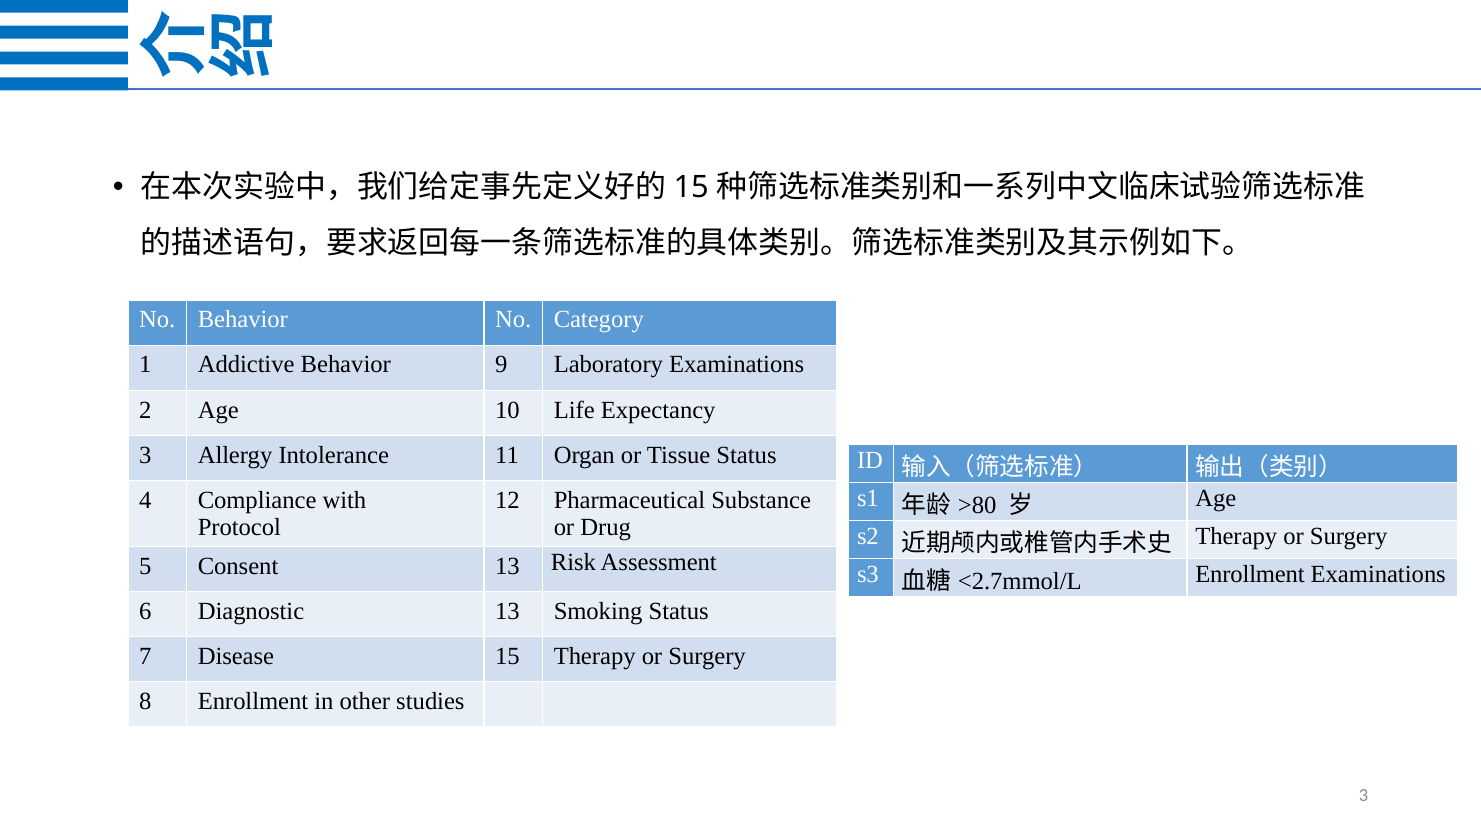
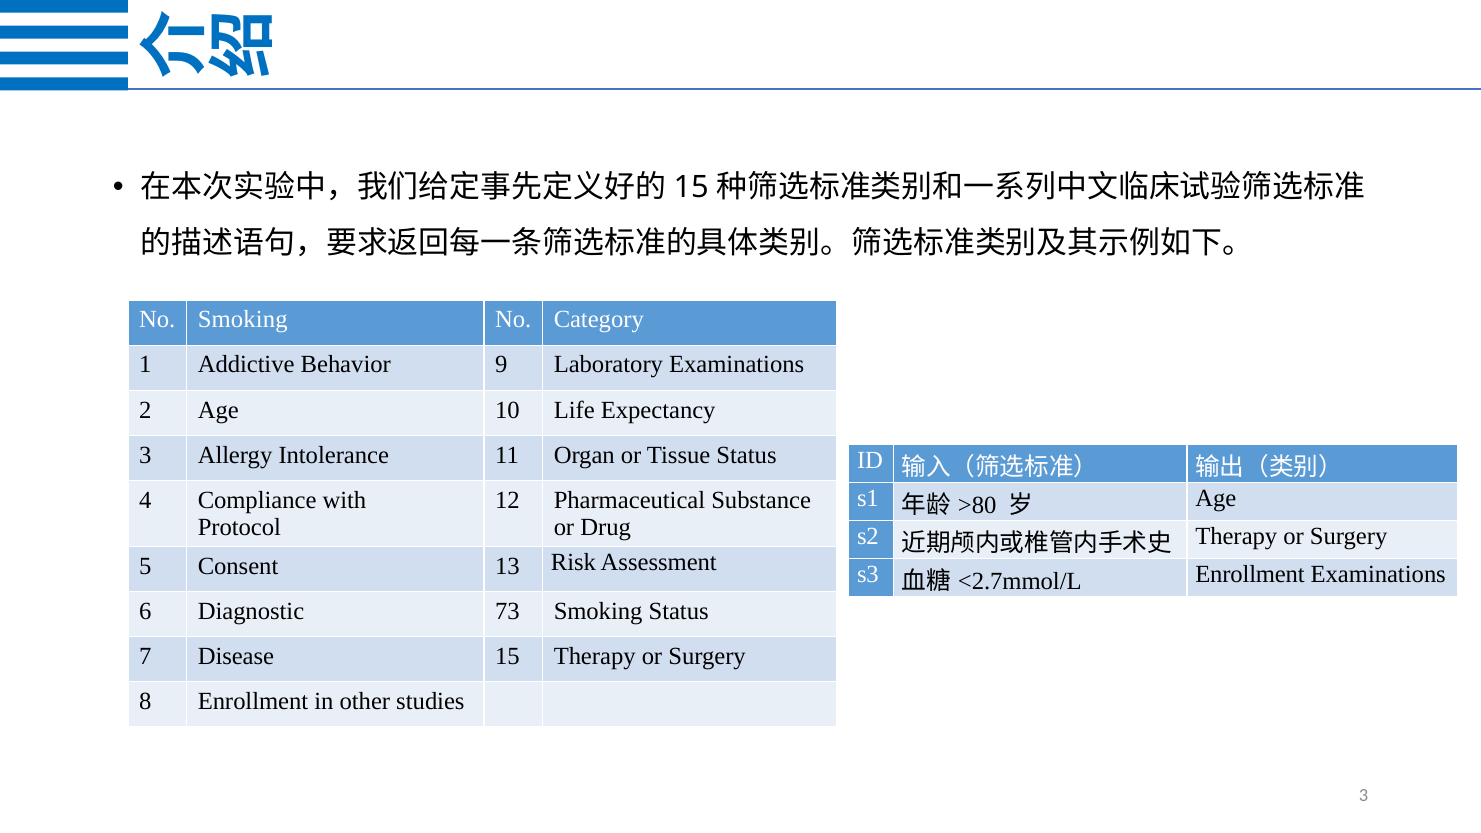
No Behavior: Behavior -> Smoking
Diagnostic 13: 13 -> 73
